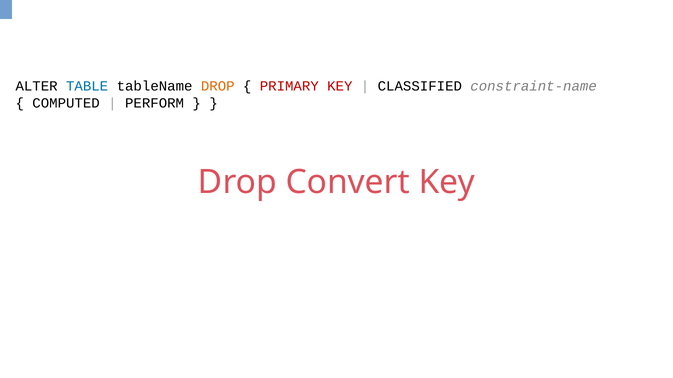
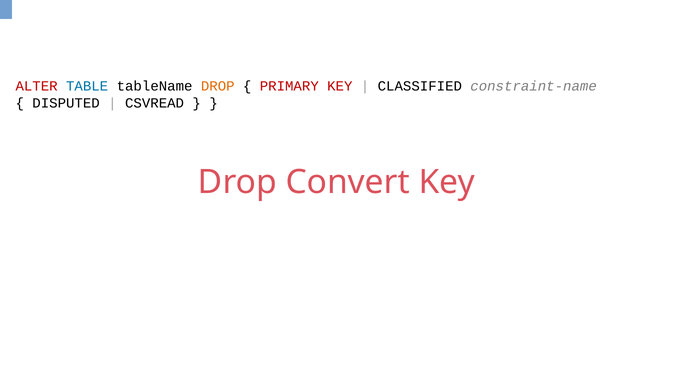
ALTER colour: black -> red
COMPUTED: COMPUTED -> DISPUTED
PERFORM: PERFORM -> CSVREAD
